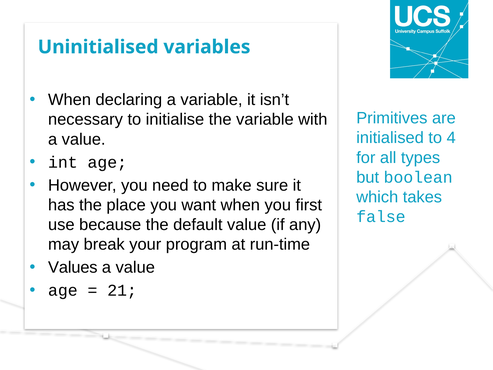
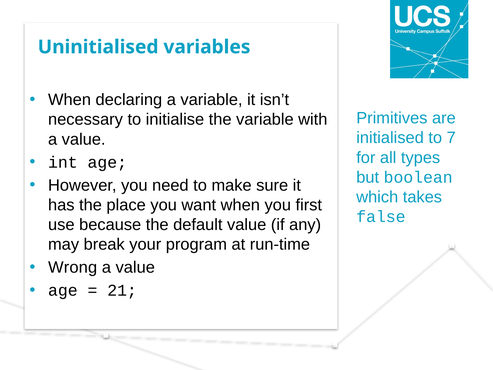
4: 4 -> 7
Values: Values -> Wrong
